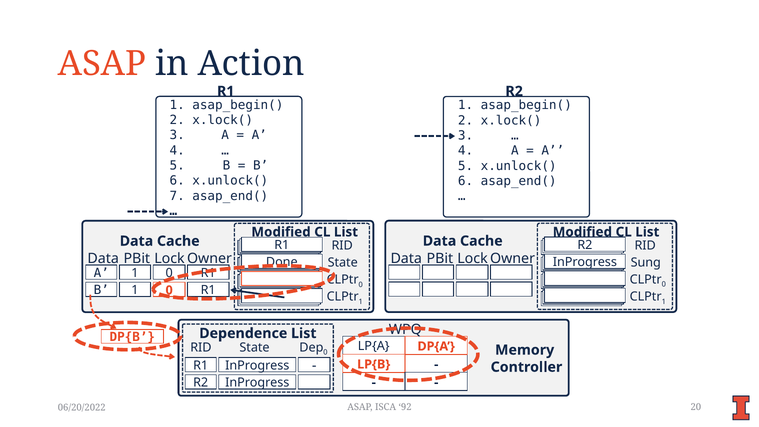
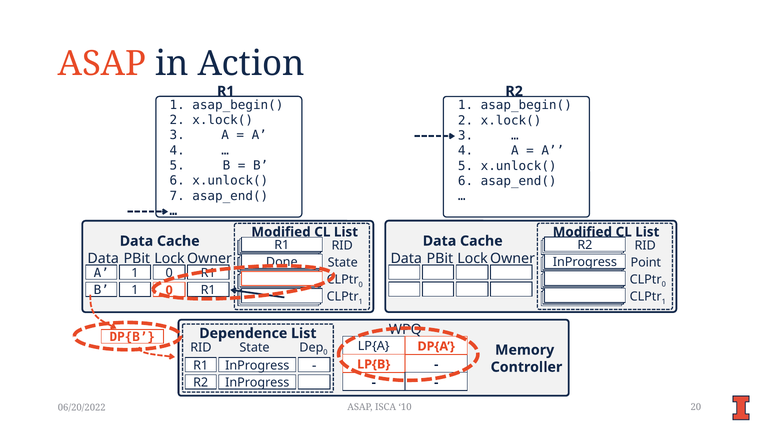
Sung: Sung -> Point
92: 92 -> 10
